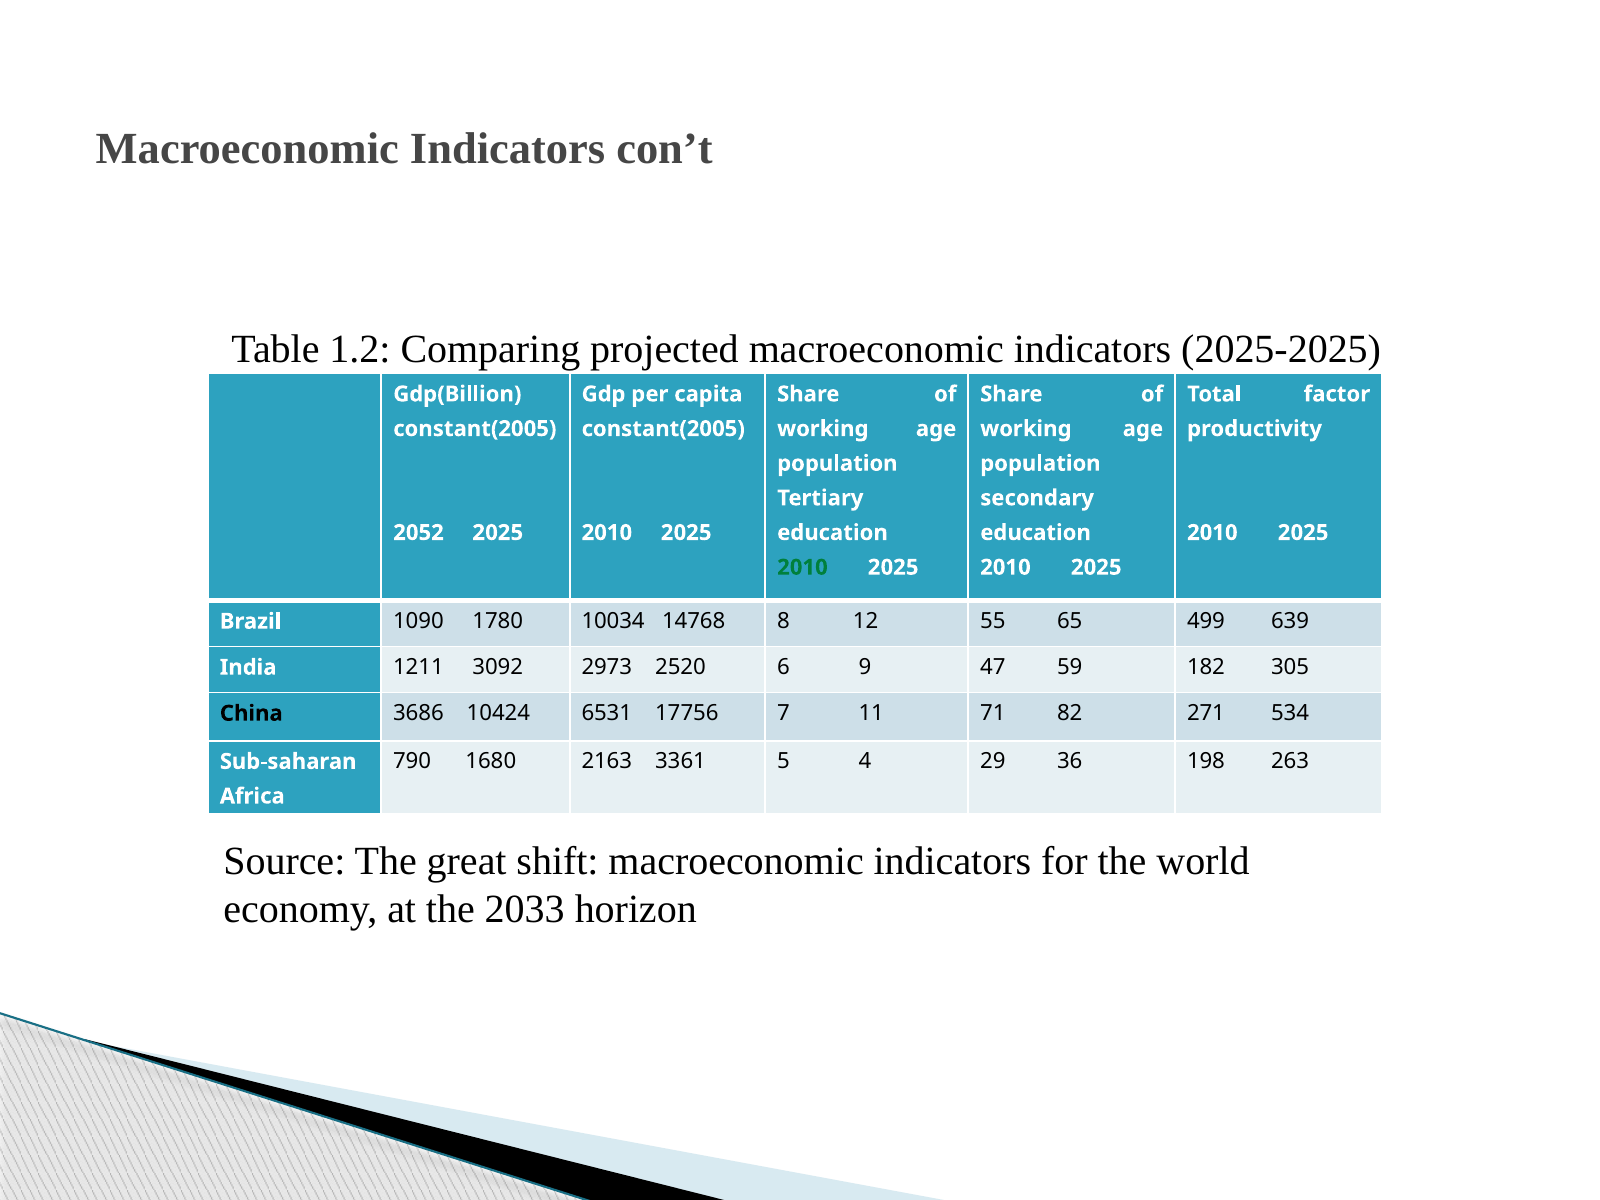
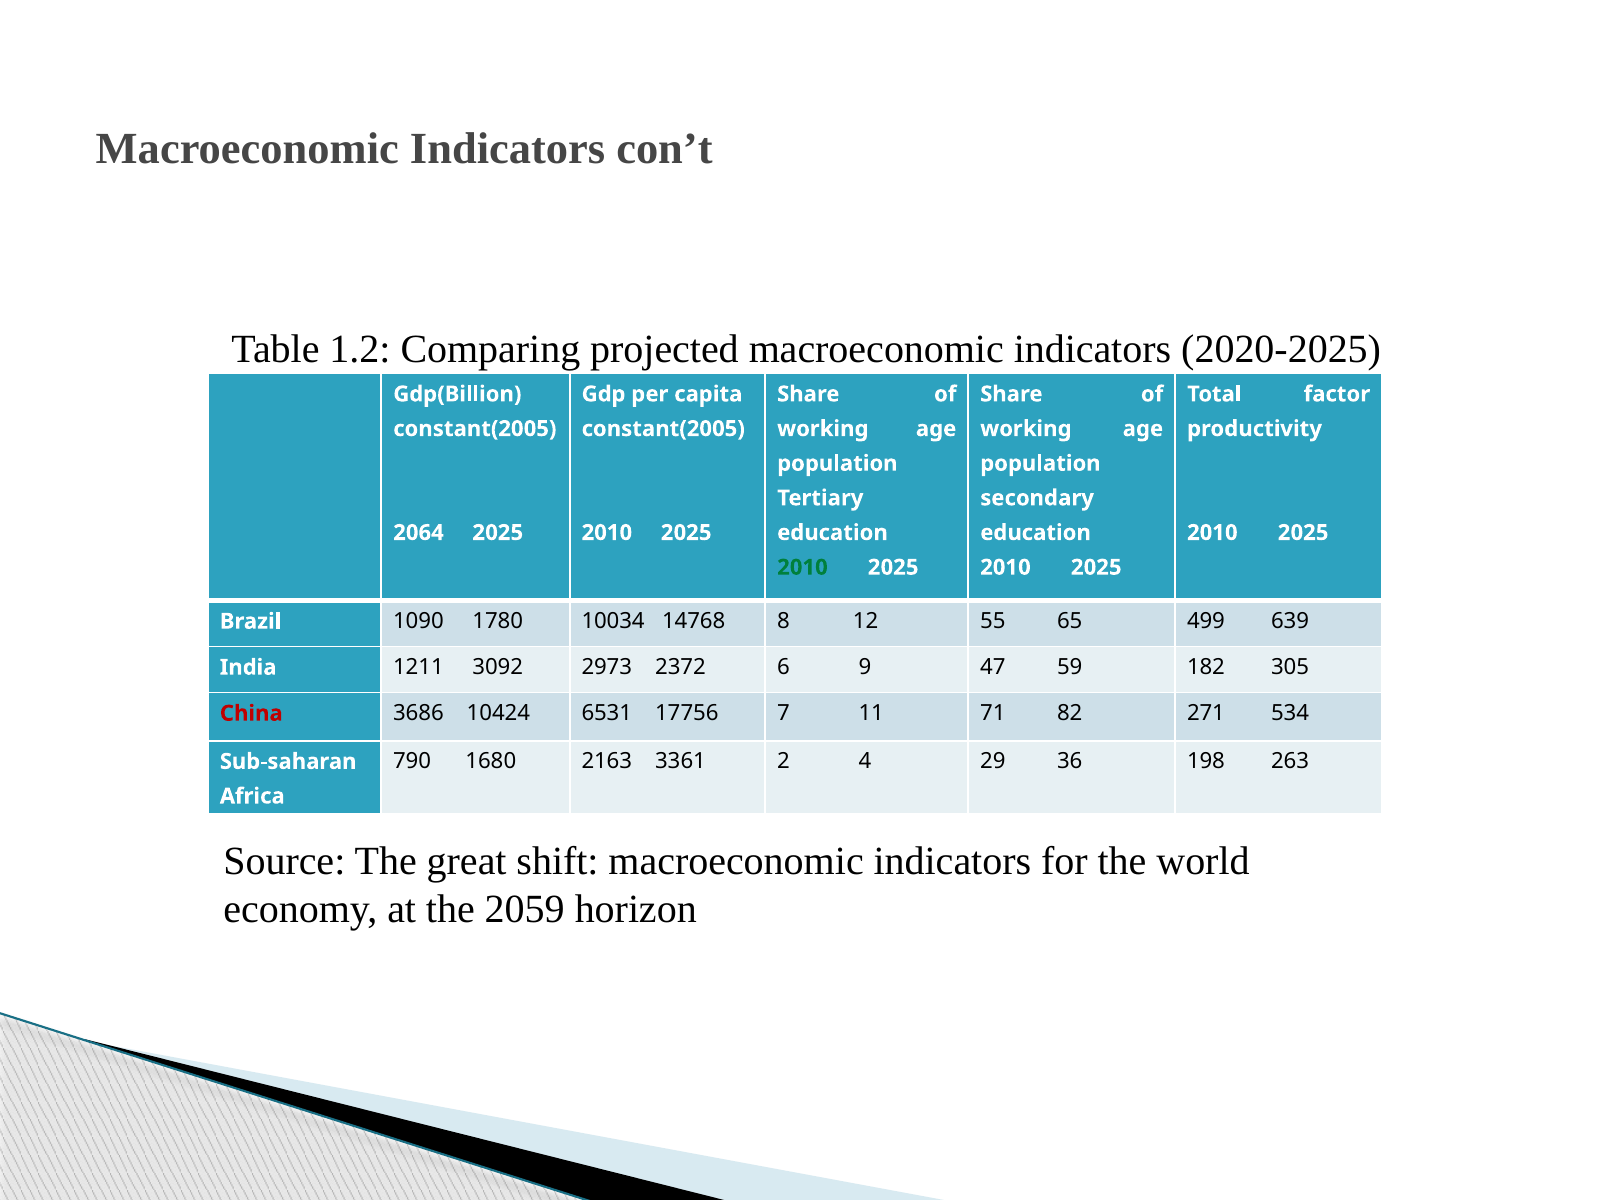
2025-2025: 2025-2025 -> 2020-2025
2052: 2052 -> 2064
2520: 2520 -> 2372
China colour: black -> red
5: 5 -> 2
2033: 2033 -> 2059
